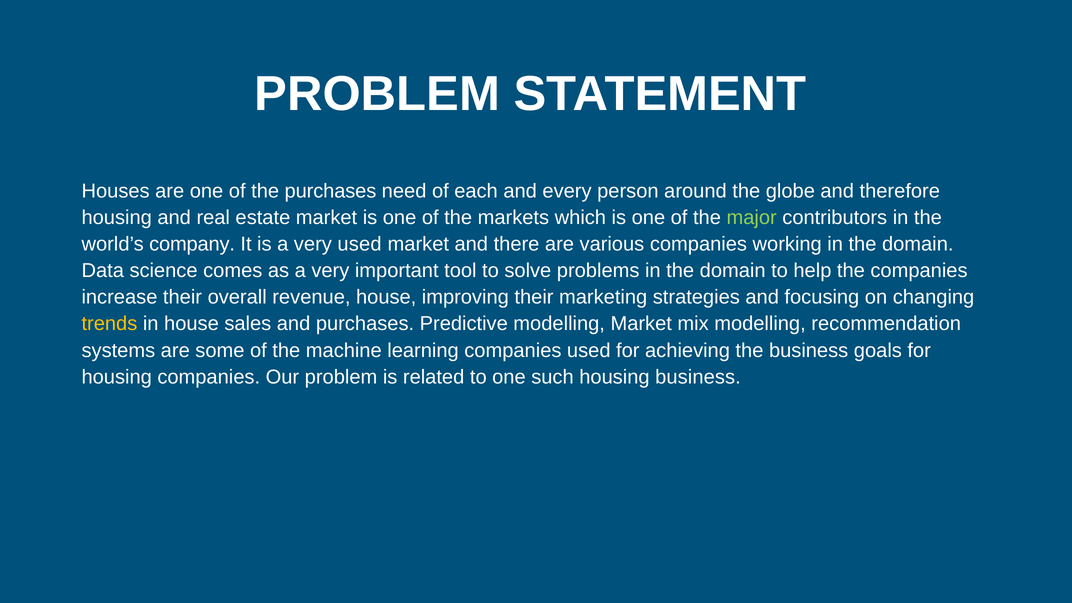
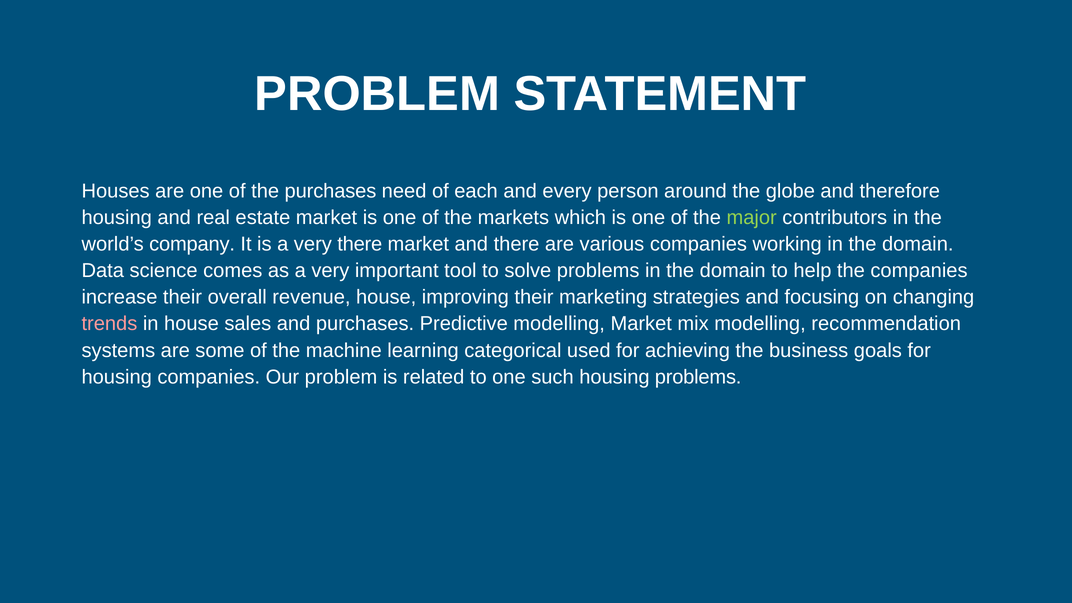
very used: used -> there
trends colour: yellow -> pink
learning companies: companies -> categorical
housing business: business -> problems
